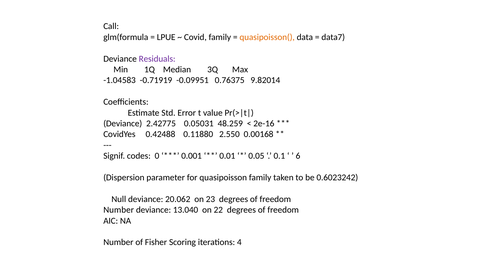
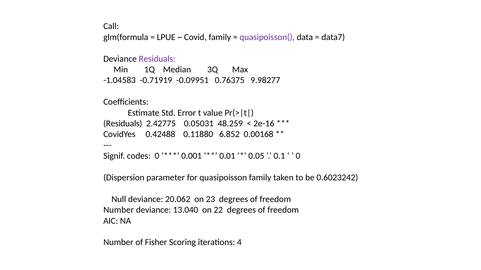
quasipoisson( colour: orange -> purple
9.82014: 9.82014 -> 9.98277
Deviance at (123, 124): Deviance -> Residuals
2.550: 2.550 -> 6.852
6 at (298, 156): 6 -> 0
